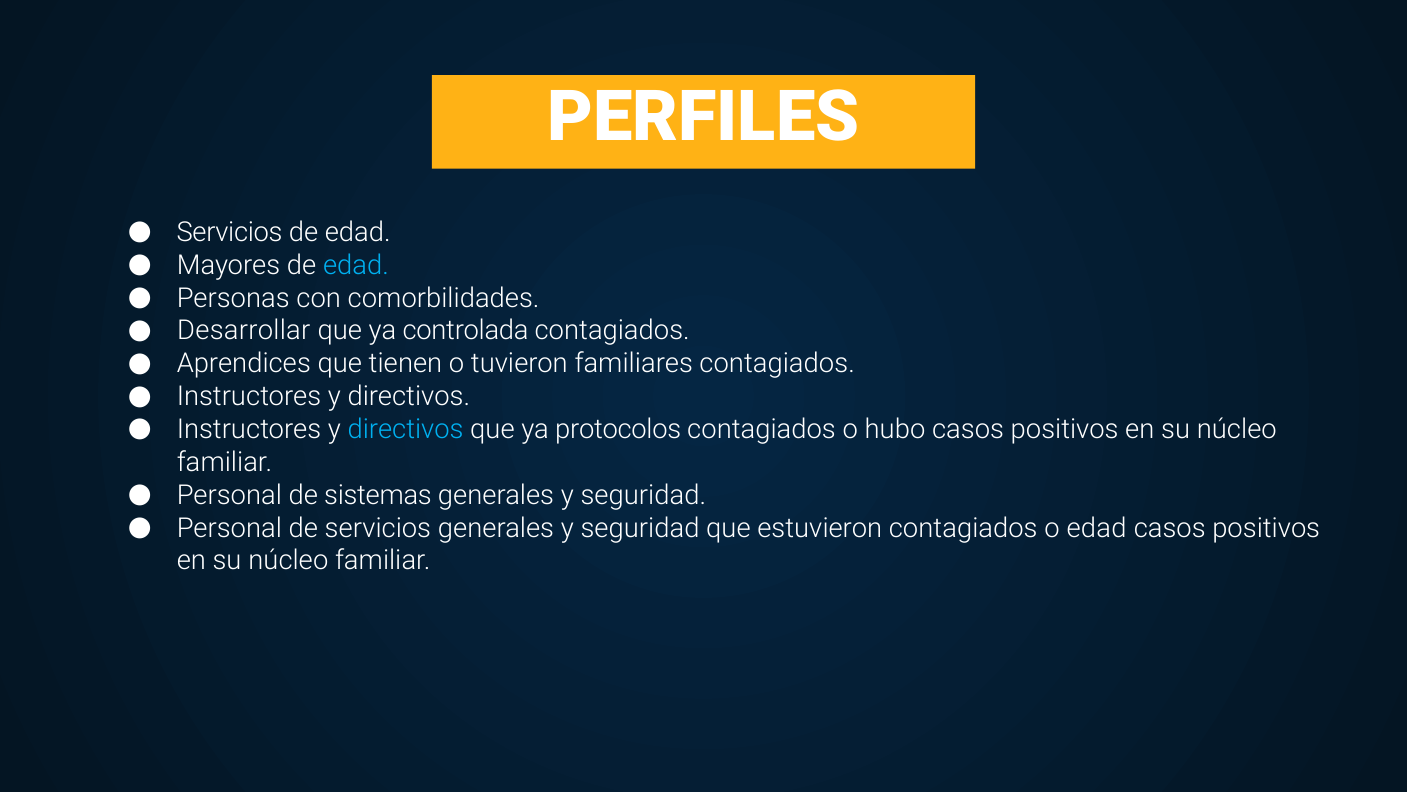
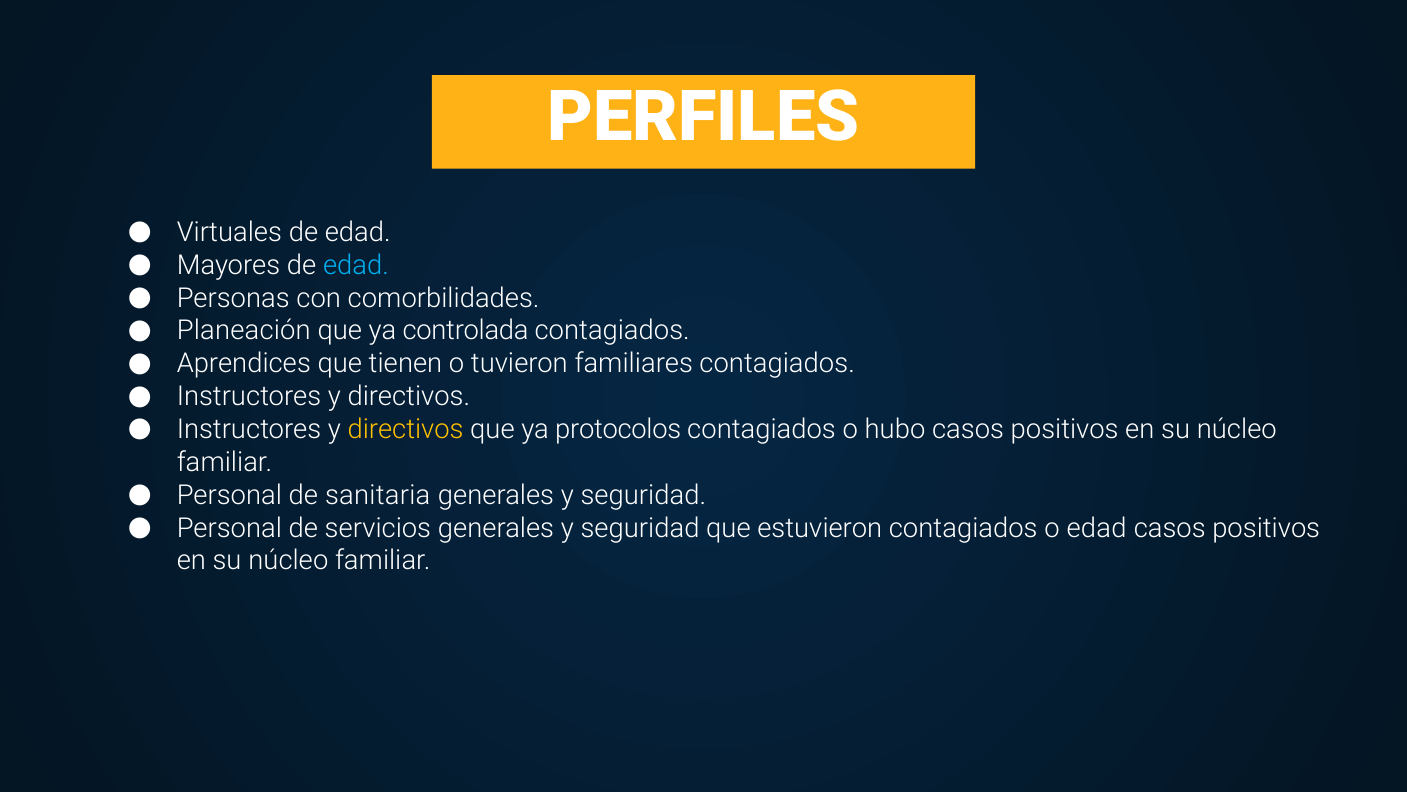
Servicios at (230, 232): Servicios -> Virtuales
Desarrollar: Desarrollar -> Planeación
directivos at (406, 429) colour: light blue -> yellow
sistemas: sistemas -> sanitaria
